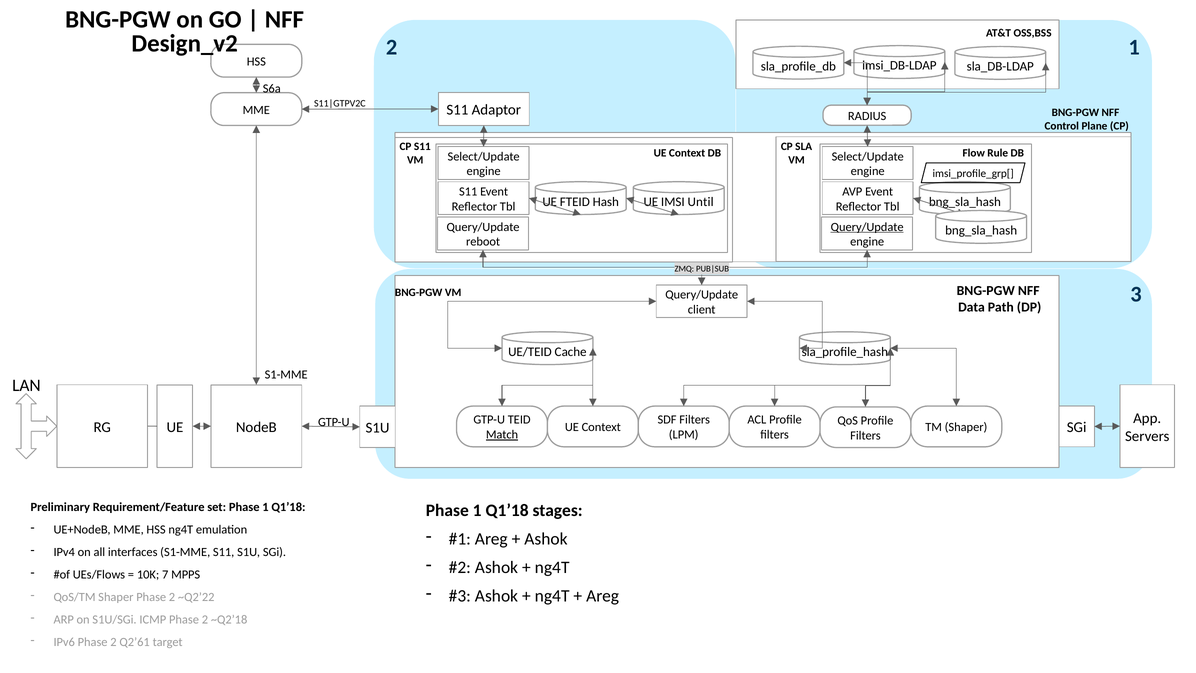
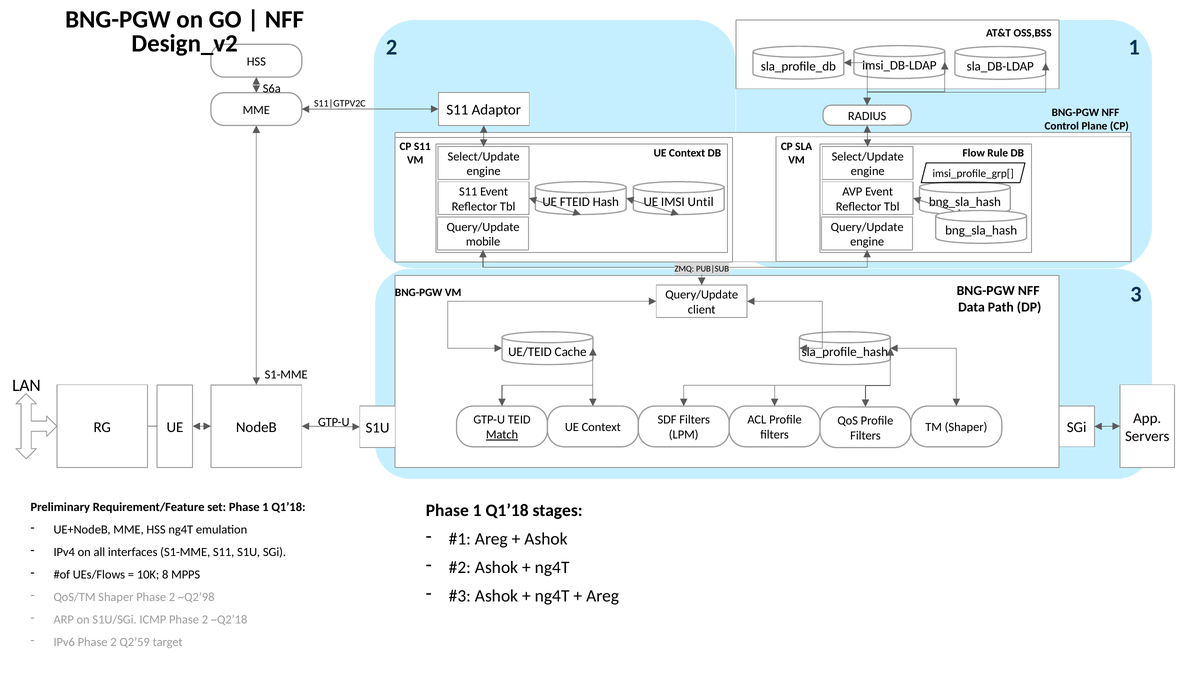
Query/Update at (867, 227) underline: present -> none
reboot: reboot -> mobile
7: 7 -> 8
~Q2’22: ~Q2’22 -> ~Q2’98
Q2’61: Q2’61 -> Q2’59
